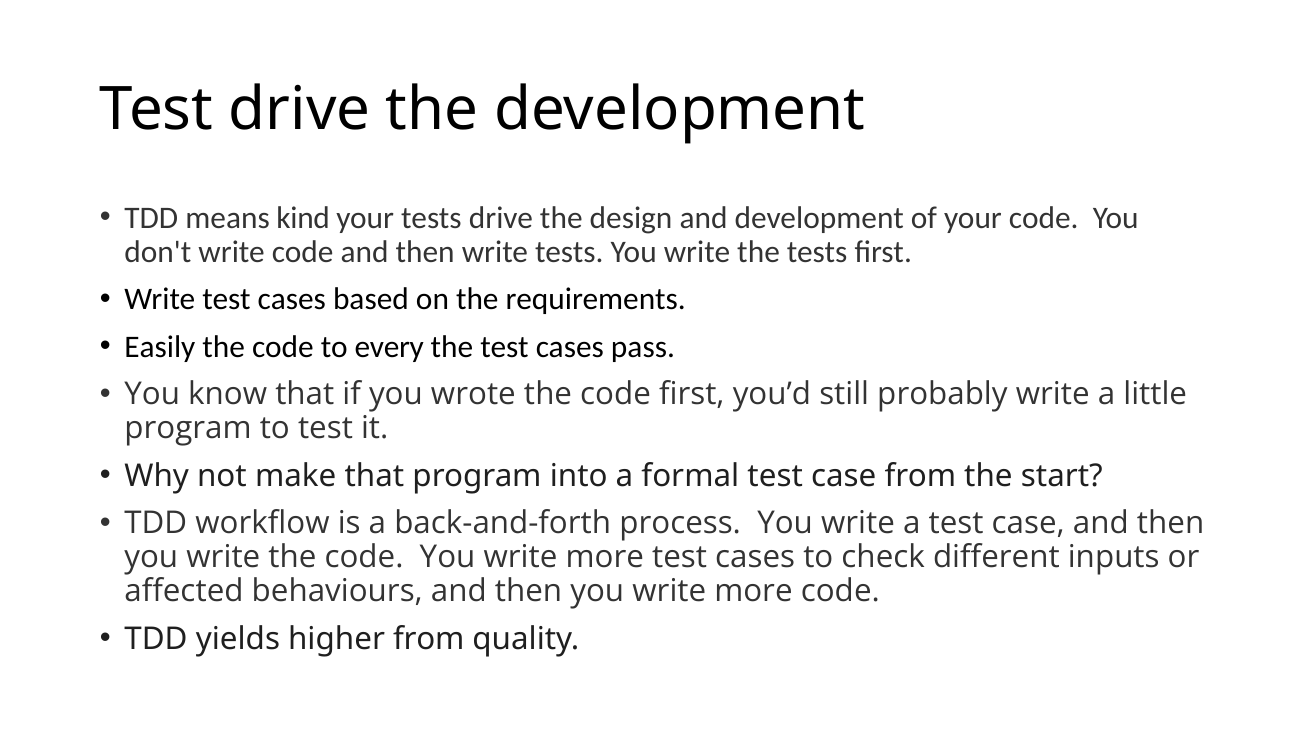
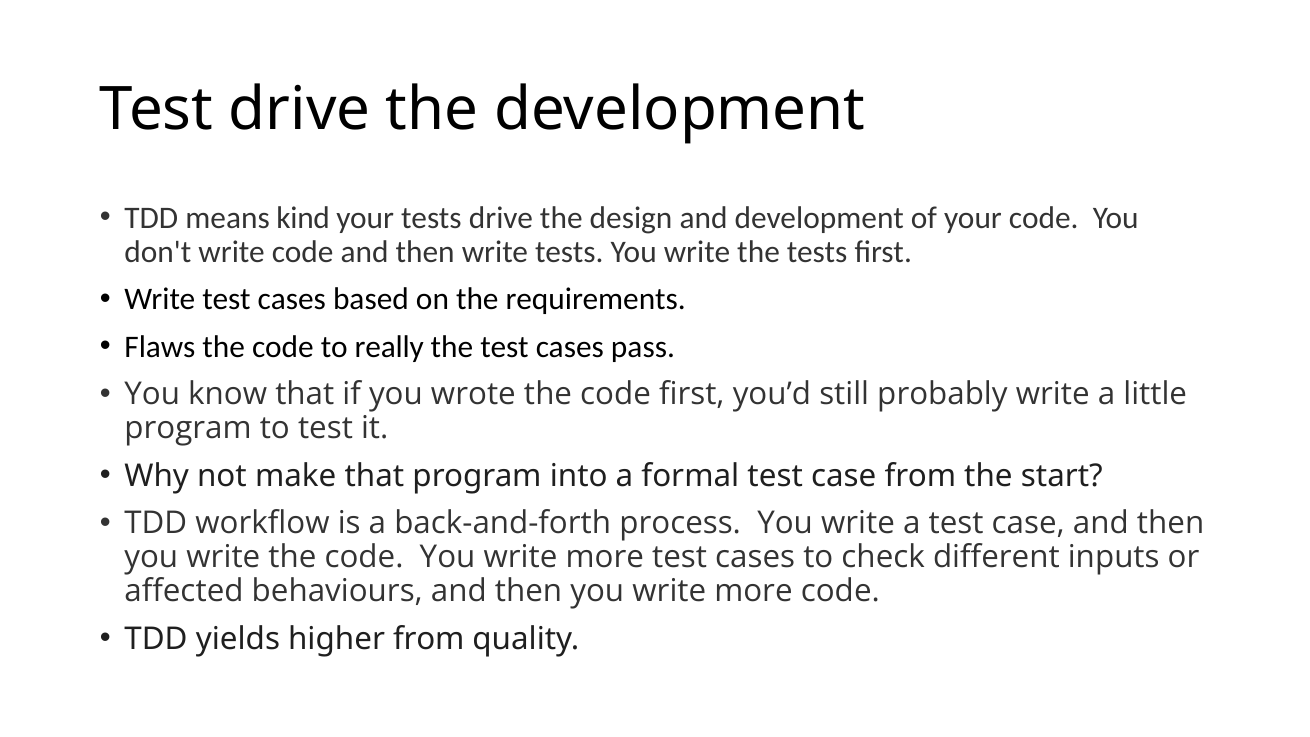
Easily: Easily -> Flaws
every: every -> really
